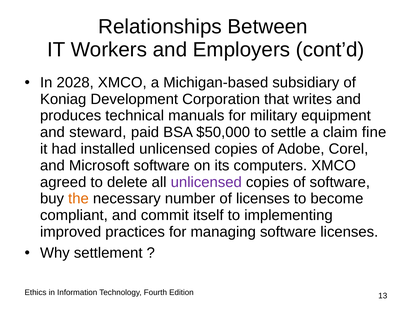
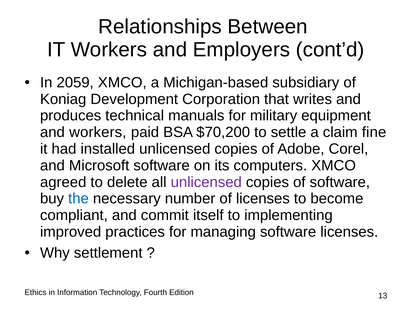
2028: 2028 -> 2059
and steward: steward -> workers
$50,000: $50,000 -> $70,200
the colour: orange -> blue
